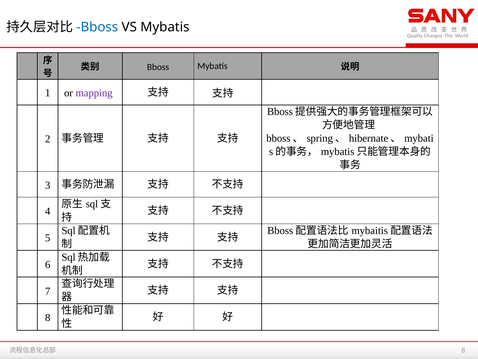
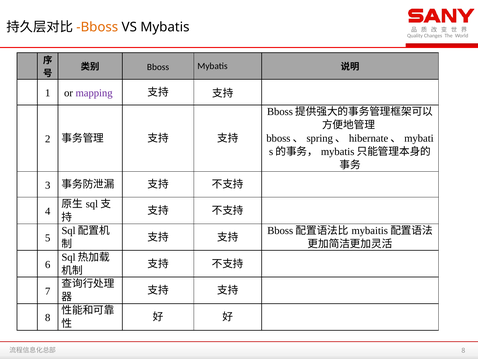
Bboss at (97, 27) colour: blue -> orange
